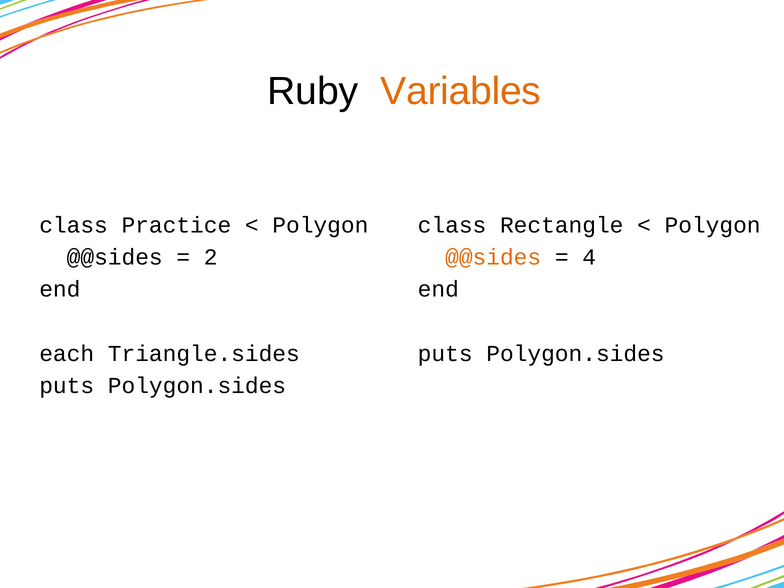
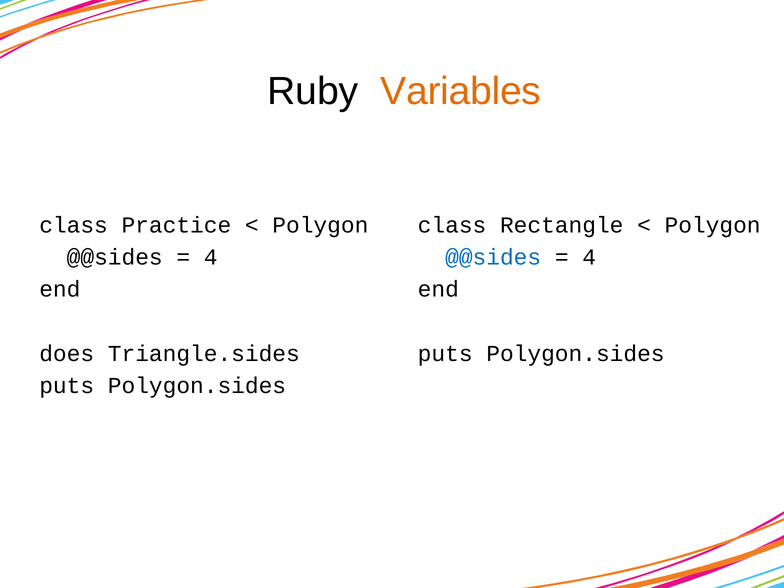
2 at (211, 257): 2 -> 4
@@sides at (493, 257) colour: orange -> blue
each: each -> does
